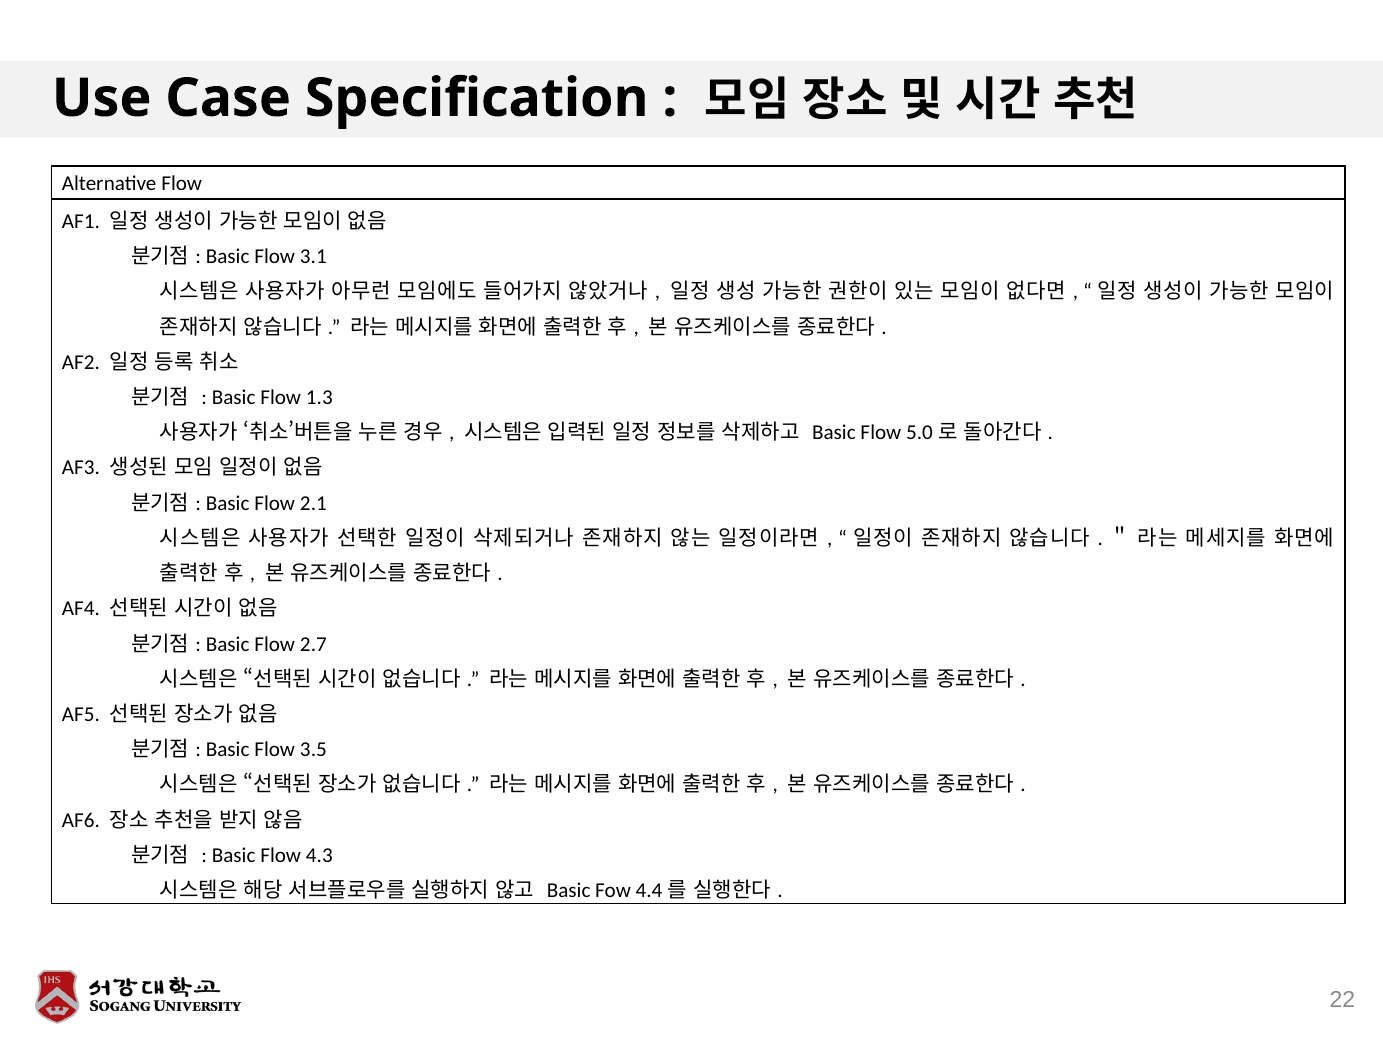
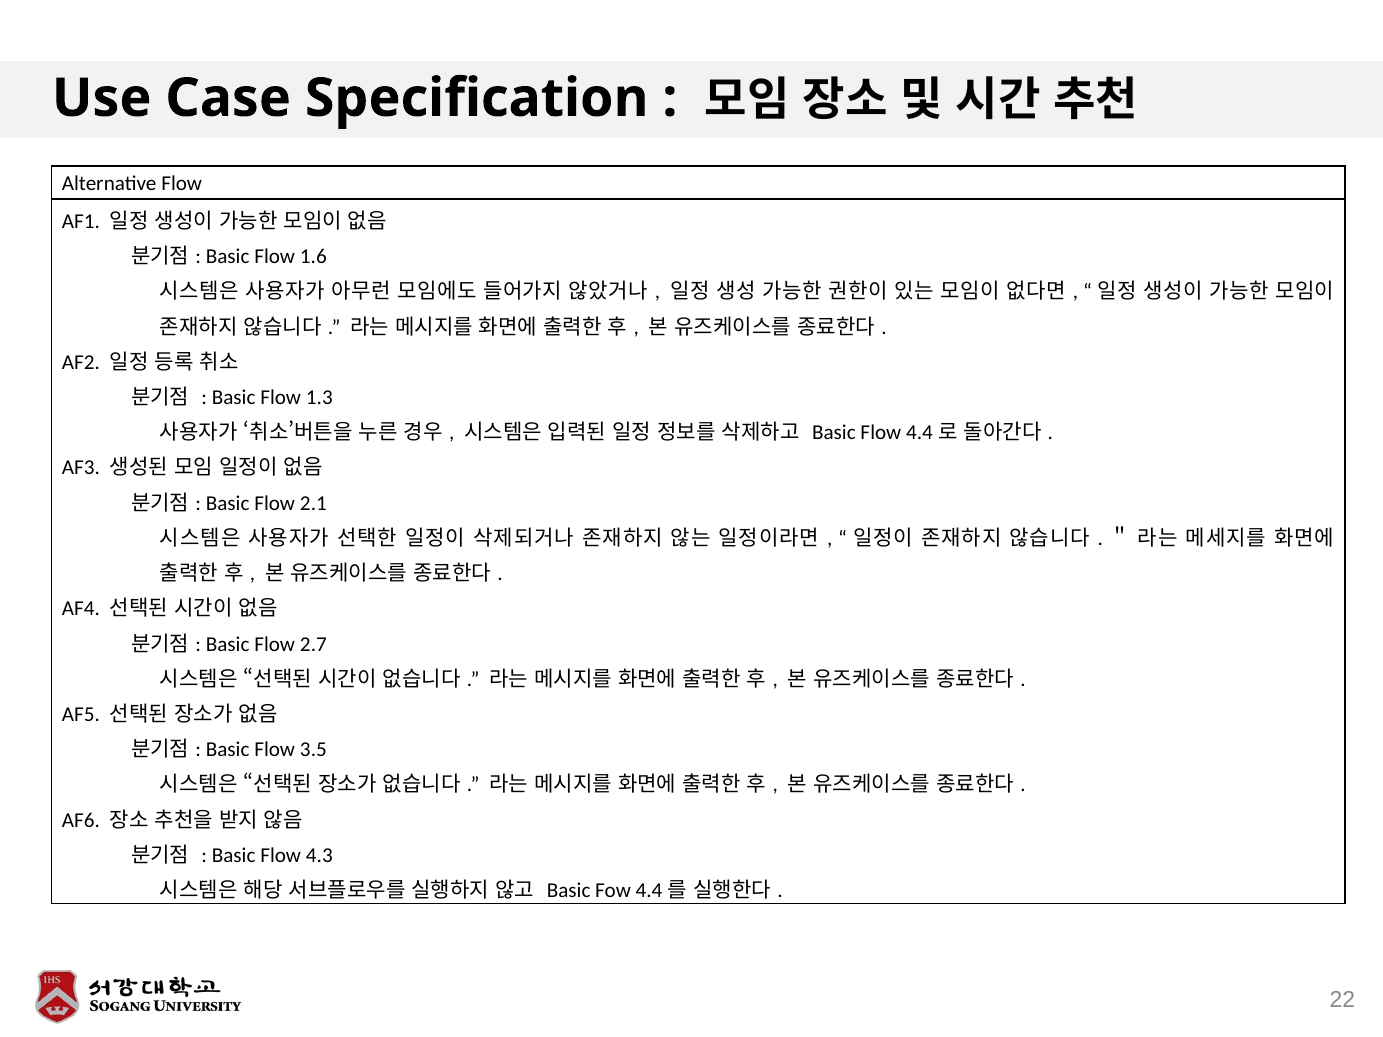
3.1: 3.1 -> 1.6
Flow 5.0: 5.0 -> 4.4
